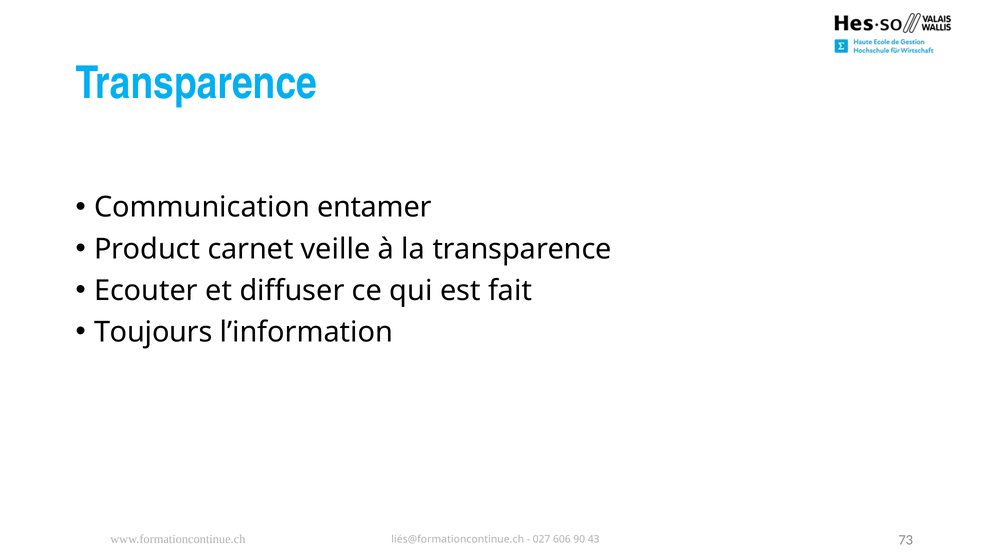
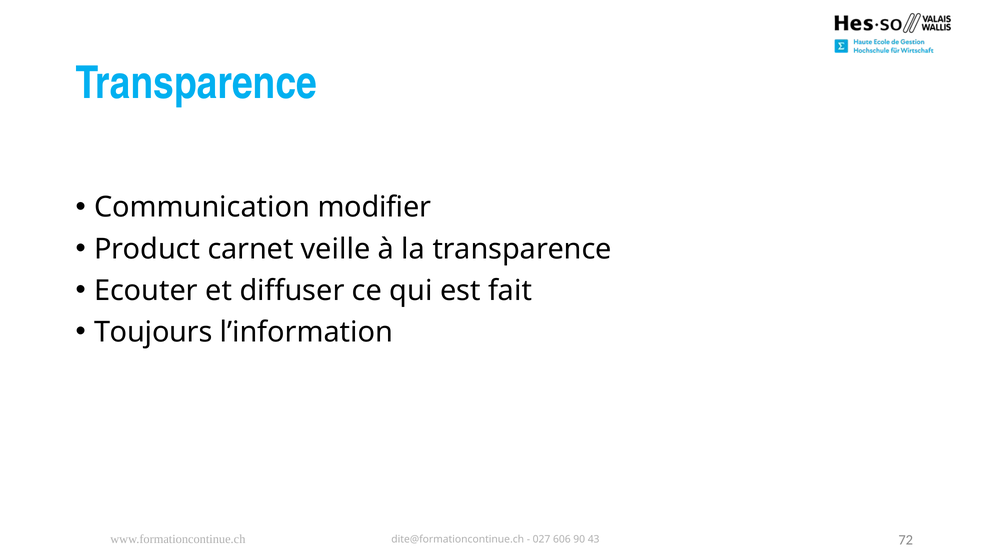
entamer: entamer -> modifier
liés@formationcontinue.ch: liés@formationcontinue.ch -> dite@formationcontinue.ch
73: 73 -> 72
